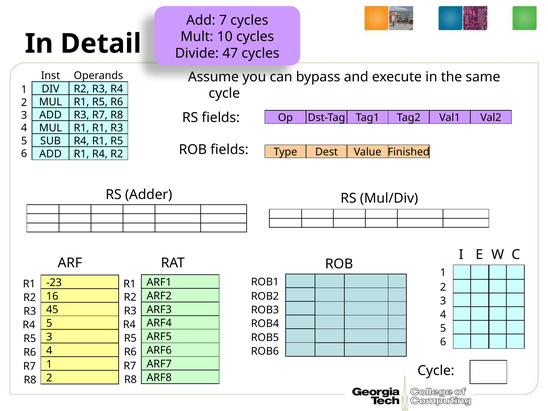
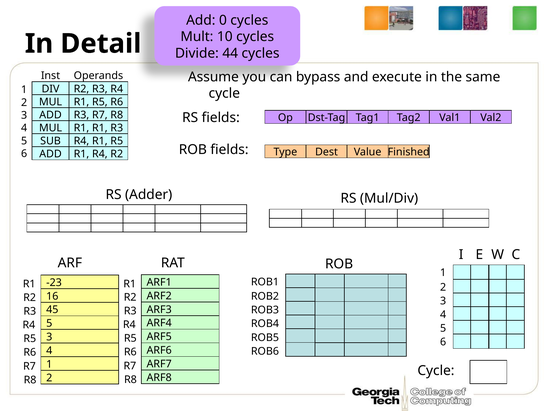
7: 7 -> 0
47: 47 -> 44
